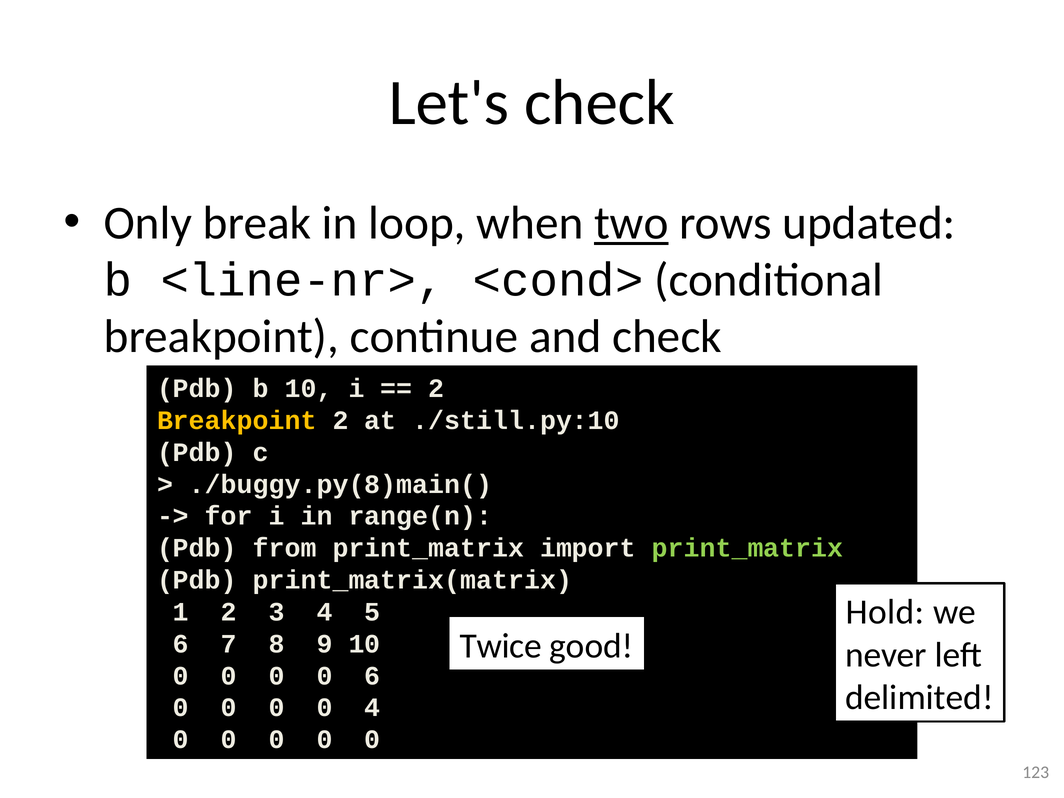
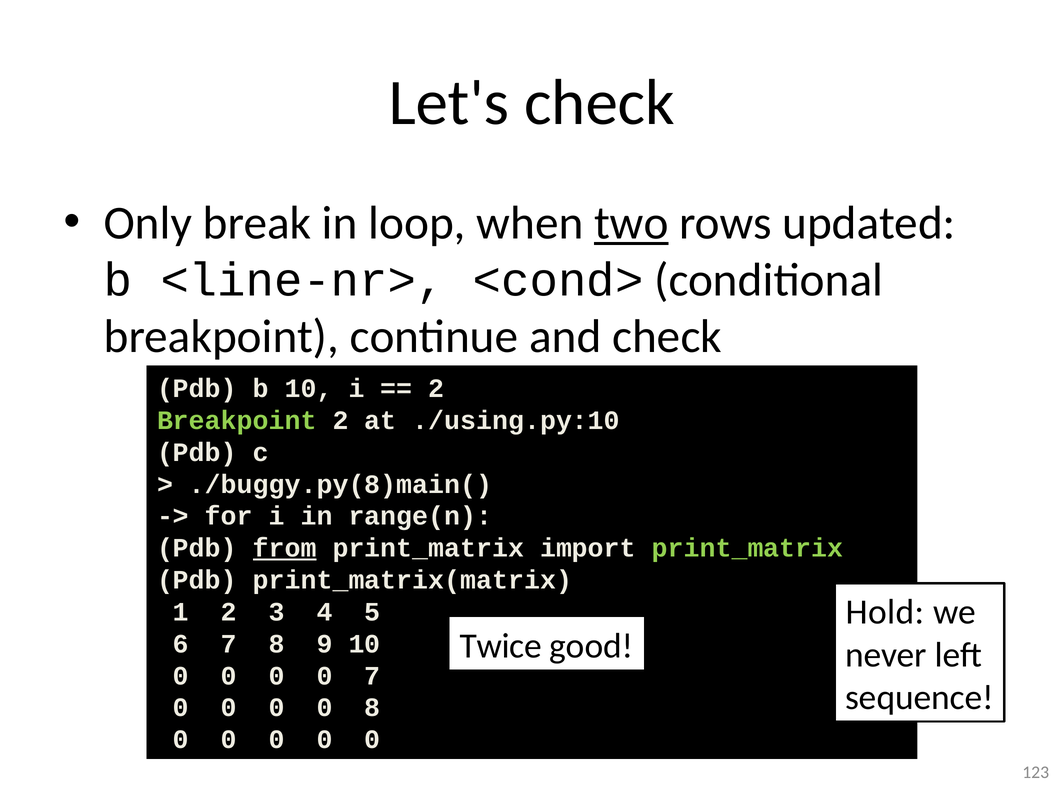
Breakpoint at (237, 420) colour: yellow -> light green
./still.py:10: ./still.py:10 -> ./using.py:10
from underline: none -> present
0 6: 6 -> 7
delimited: delimited -> sequence
0 4: 4 -> 8
